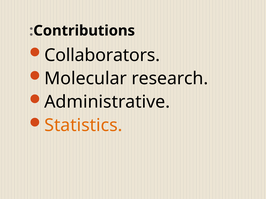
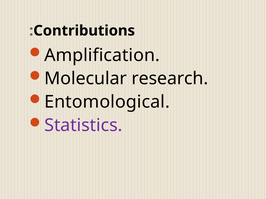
Collaborators: Collaborators -> Amplification
Administrative: Administrative -> Entomological
Statistics colour: orange -> purple
